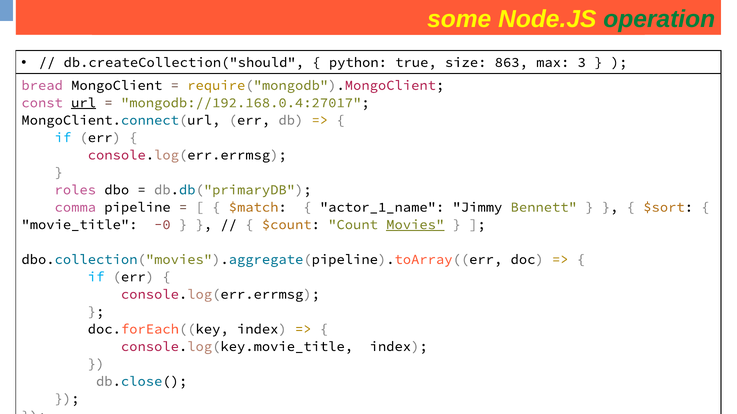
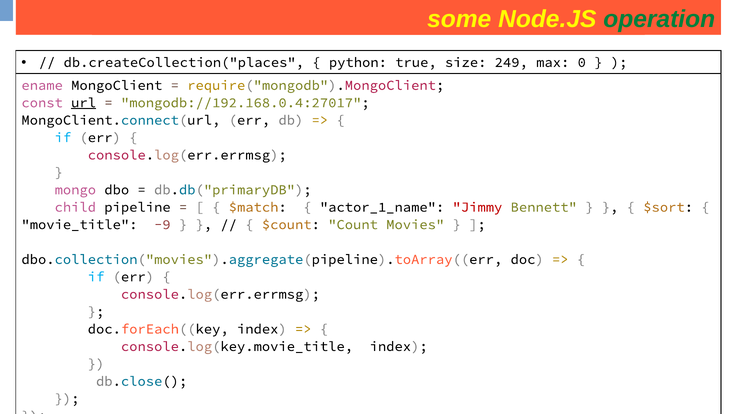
db.createCollection("should: db.createCollection("should -> db.createCollection("places
863: 863 -> 249
3: 3 -> 0
bread: bread -> ename
roles: roles -> mongo
comma: comma -> child
Jimmy colour: black -> red
-0: -0 -> -9
Movies at (415, 225) underline: present -> none
